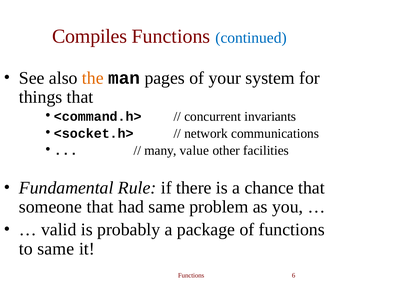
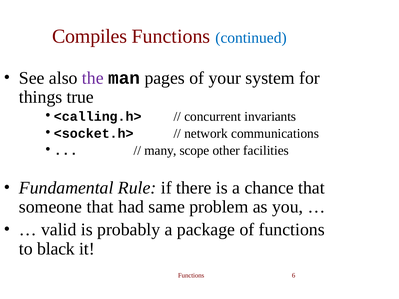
the colour: orange -> purple
things that: that -> true
<command.h>: <command.h> -> <calling.h>
value: value -> scope
to same: same -> black
